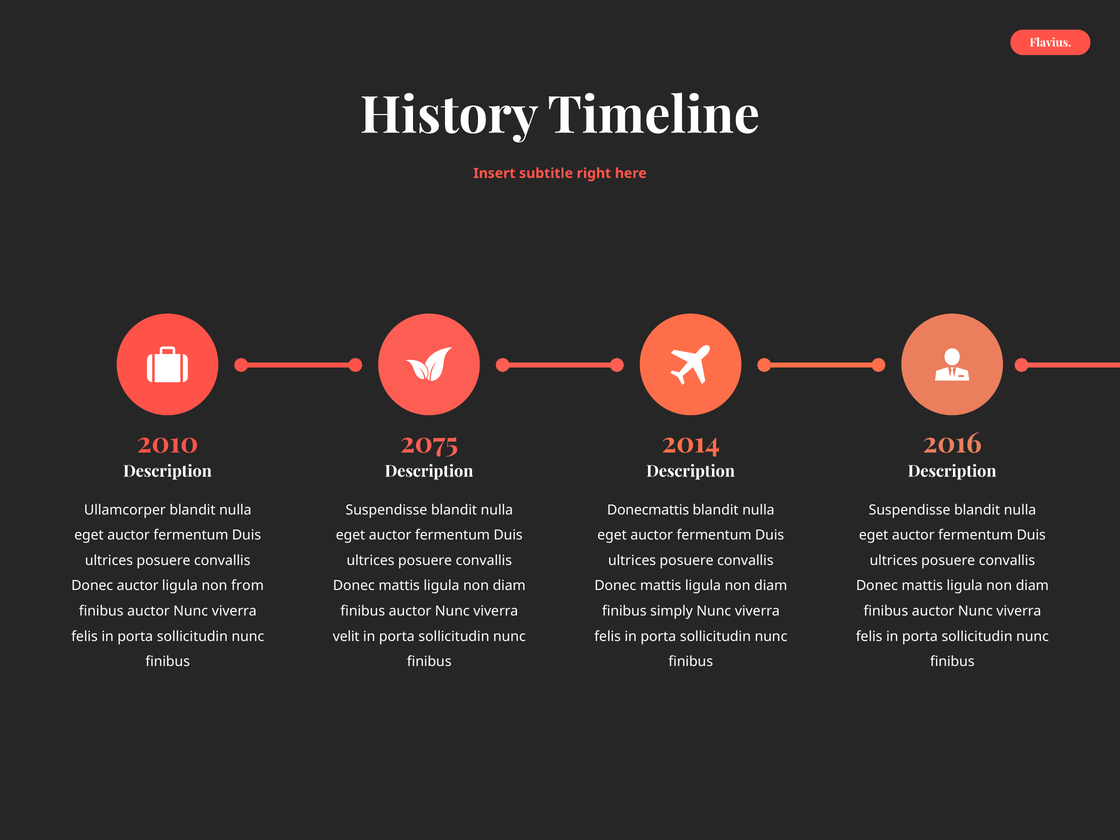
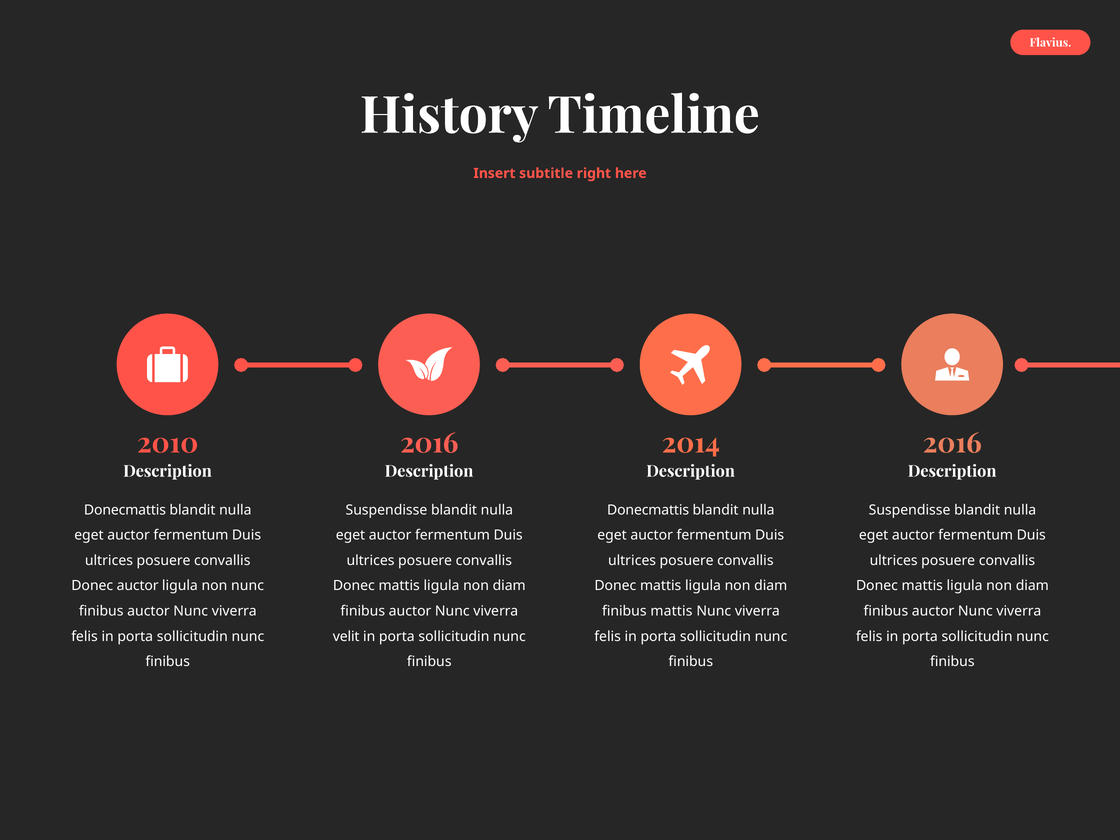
2075 at (429, 443): 2075 -> 2016
Ullamcorper at (125, 510): Ullamcorper -> Donecmattis
non from: from -> nunc
finibus simply: simply -> mattis
